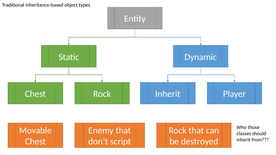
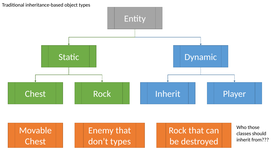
don’t script: script -> types
